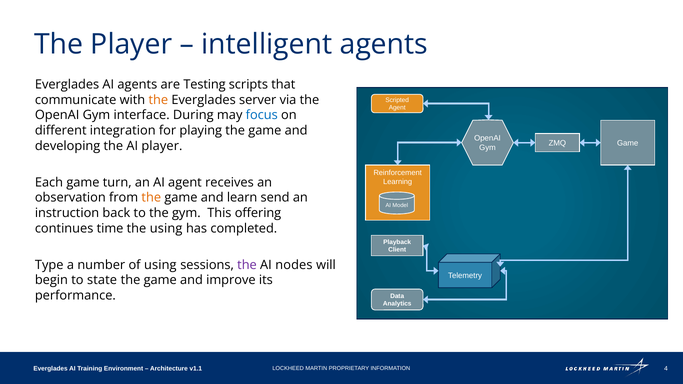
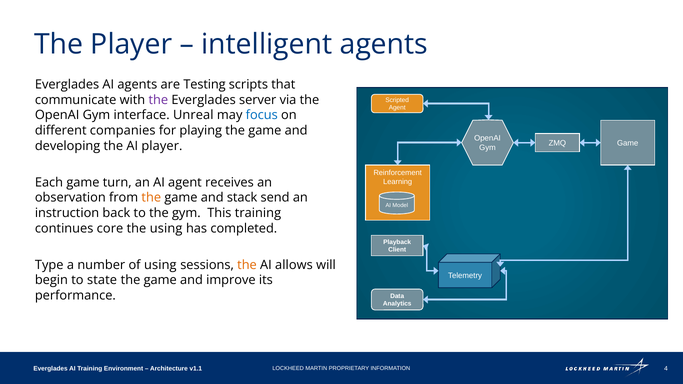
the at (158, 100) colour: orange -> purple
During: During -> Unreal
integration: integration -> companies
learn: learn -> stack
This offering: offering -> training
time: time -> core
the at (247, 265) colour: purple -> orange
nodes: nodes -> allows
